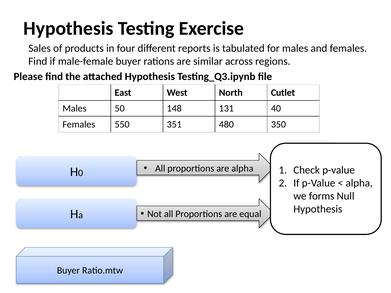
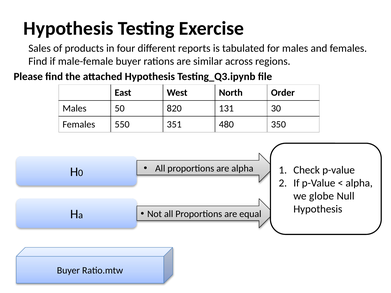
Cutlet: Cutlet -> Order
148: 148 -> 820
40: 40 -> 30
forms: forms -> globe
